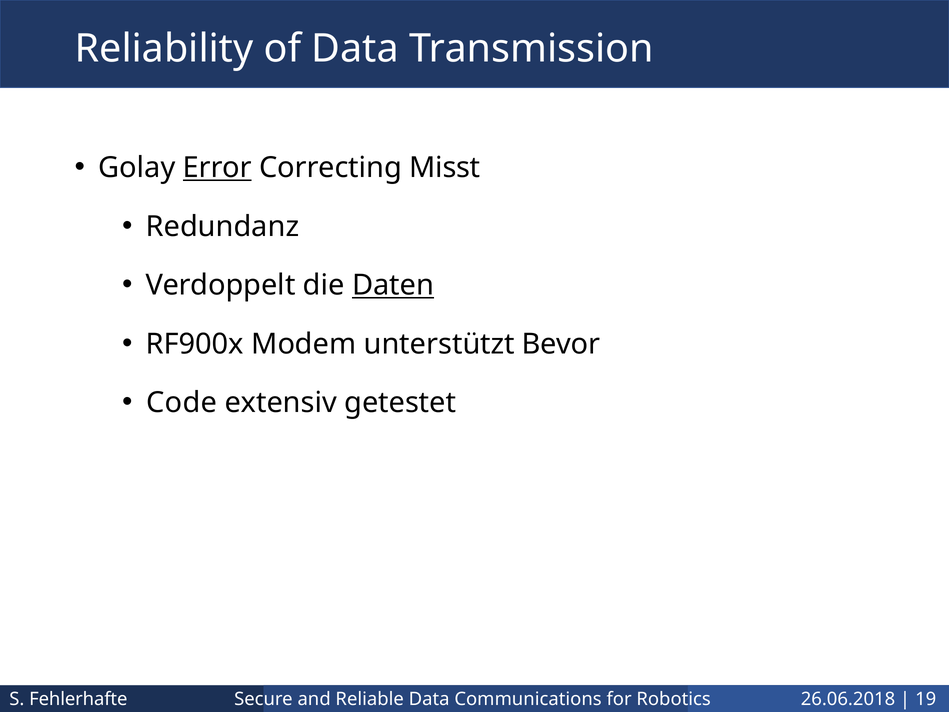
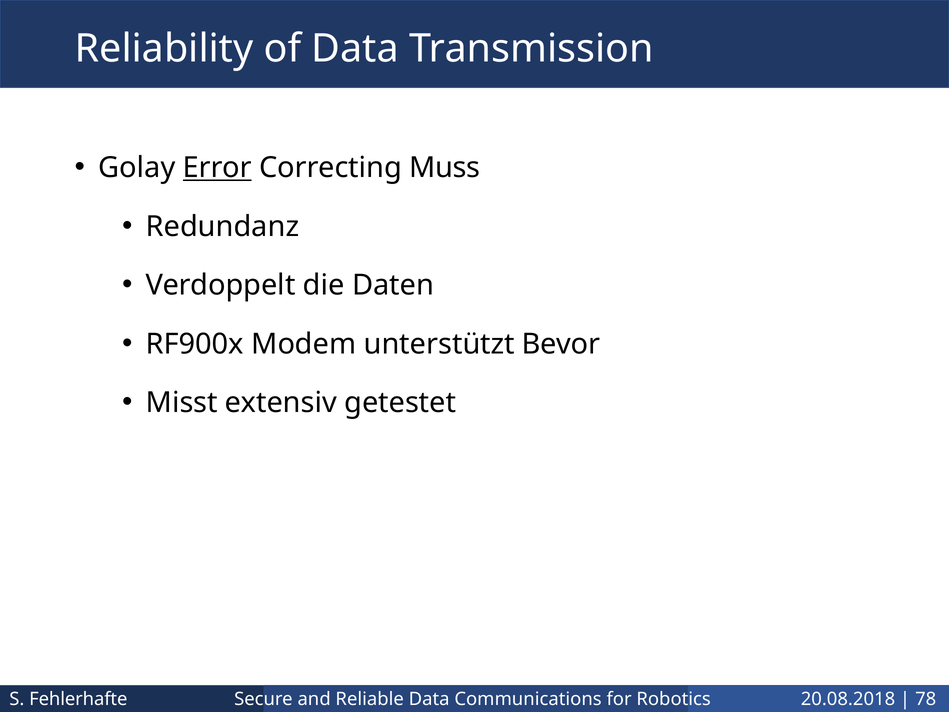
Misst: Misst -> Muss
Daten underline: present -> none
Code: Code -> Misst
26.06.2018: 26.06.2018 -> 20.08.2018
19: 19 -> 78
